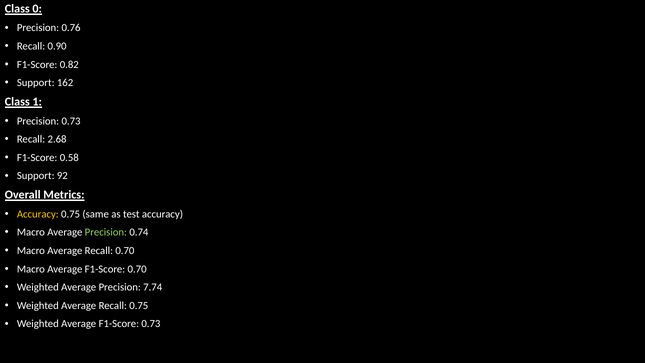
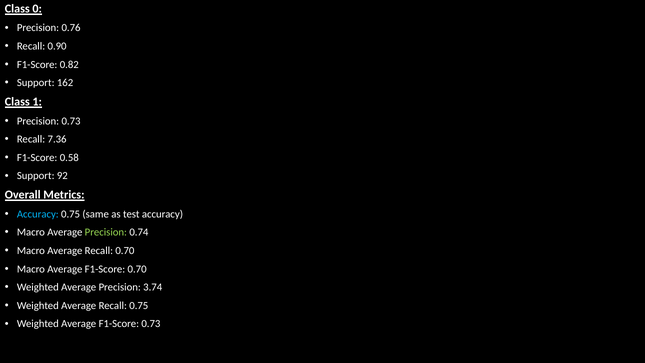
2.68: 2.68 -> 7.36
Accuracy at (38, 214) colour: yellow -> light blue
7.74: 7.74 -> 3.74
